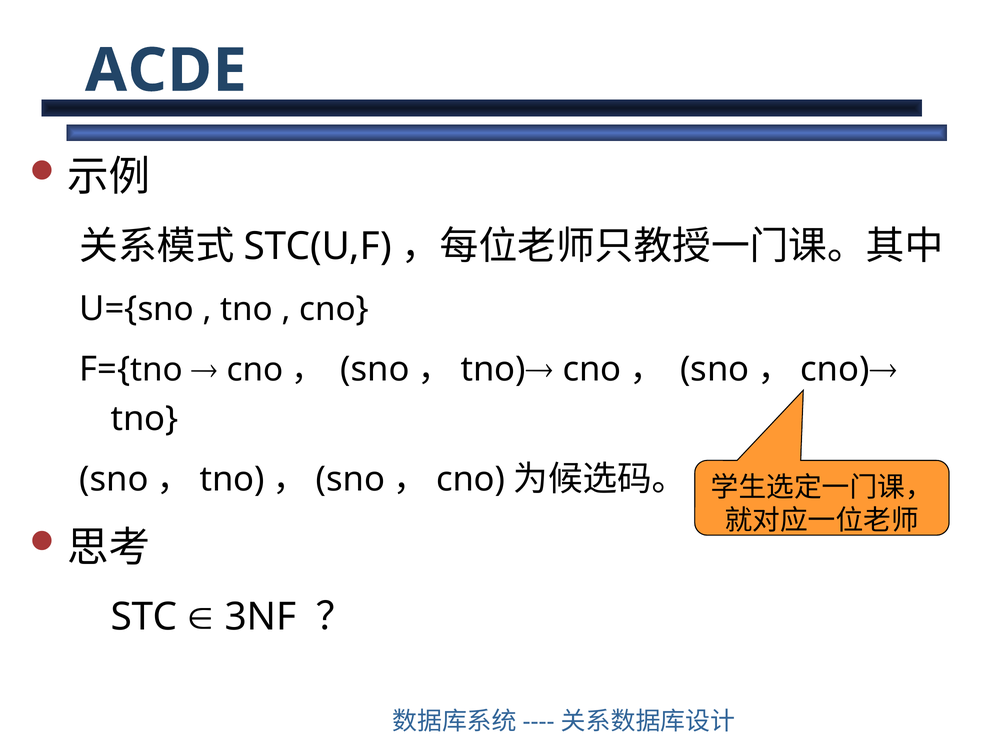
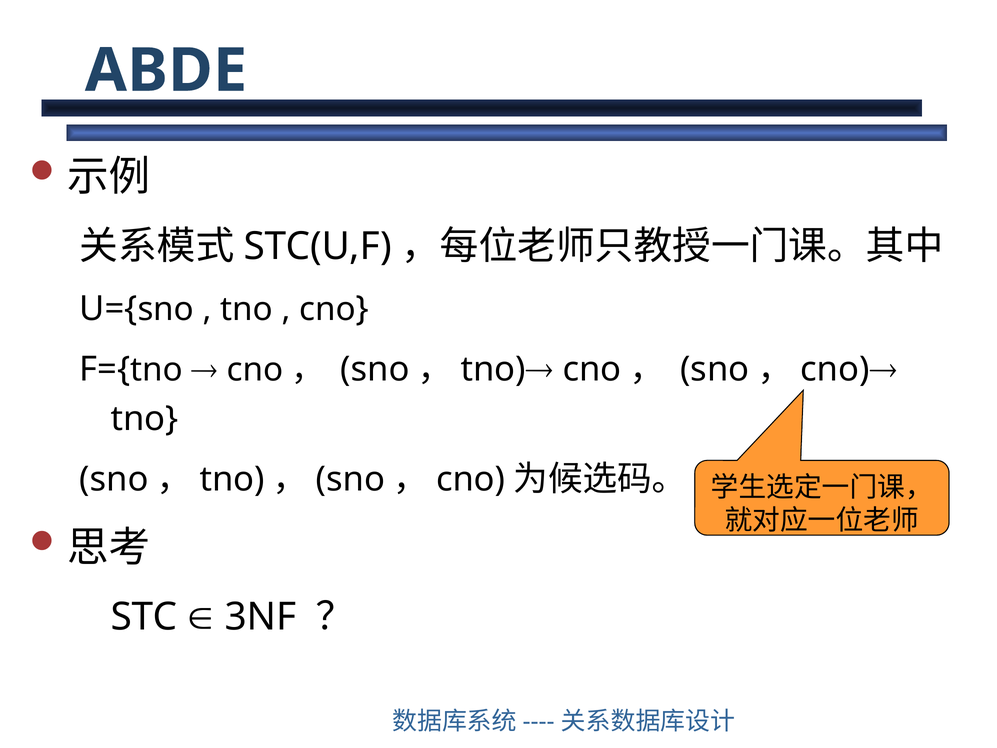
ACDE: ACDE -> ABDE
